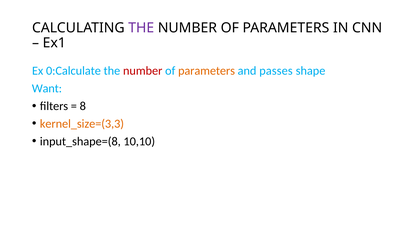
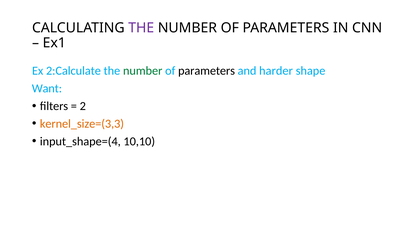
0:Calculate: 0:Calculate -> 2:Calculate
number at (143, 71) colour: red -> green
parameters at (207, 71) colour: orange -> black
passes: passes -> harder
8: 8 -> 2
input_shape=(8: input_shape=(8 -> input_shape=(4
